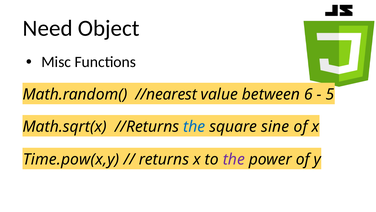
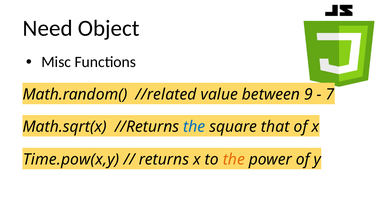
//nearest: //nearest -> //related
6: 6 -> 9
5: 5 -> 7
sine: sine -> that
the at (234, 159) colour: purple -> orange
